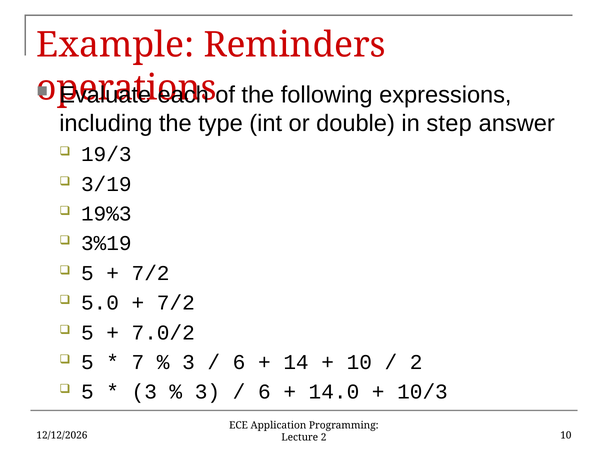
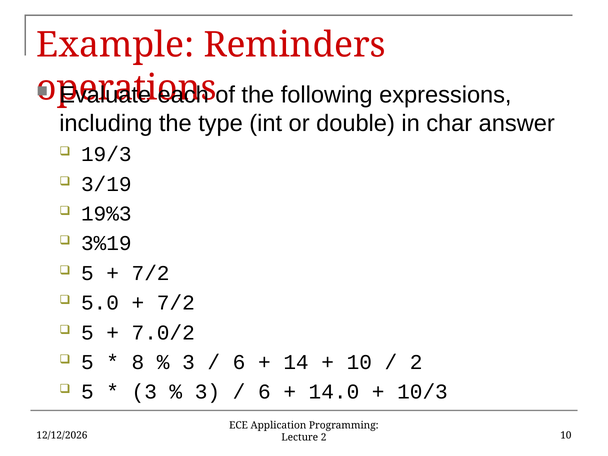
step: step -> char
7: 7 -> 8
